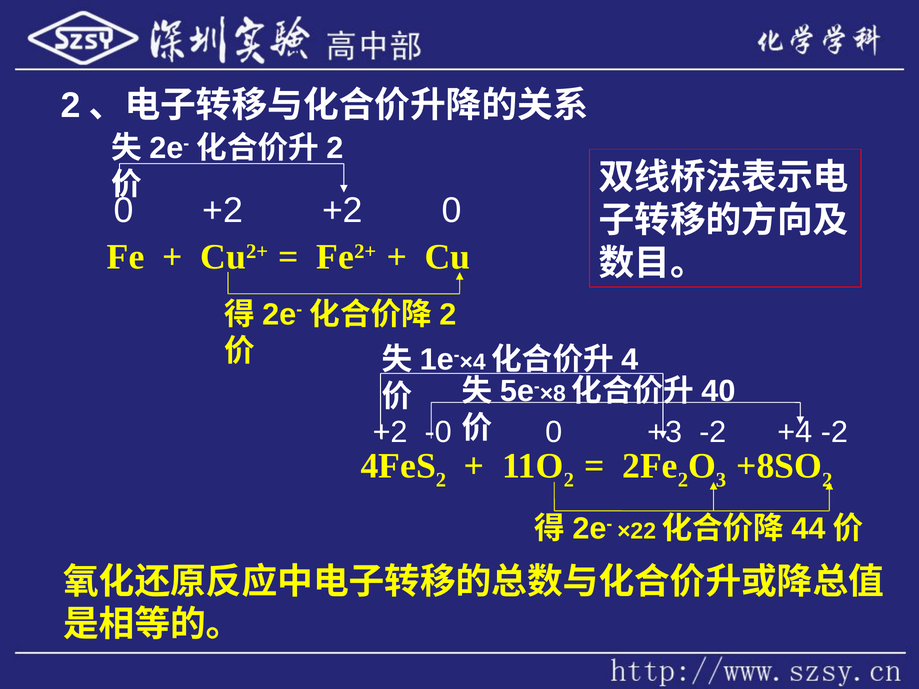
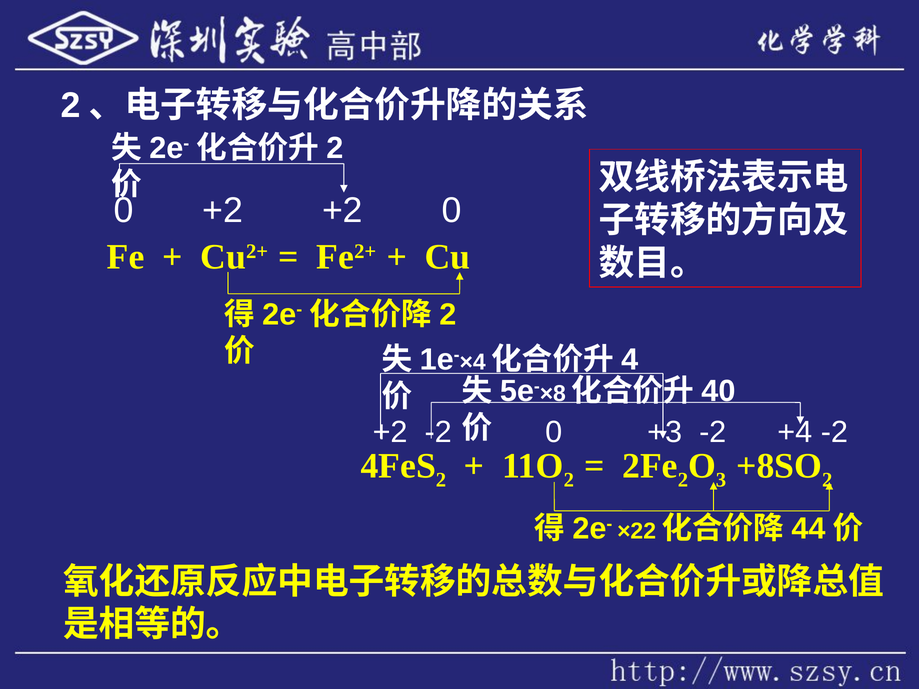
+2 -0: -0 -> -2
